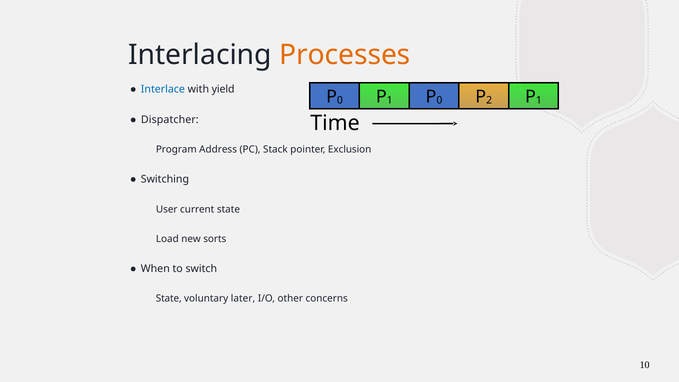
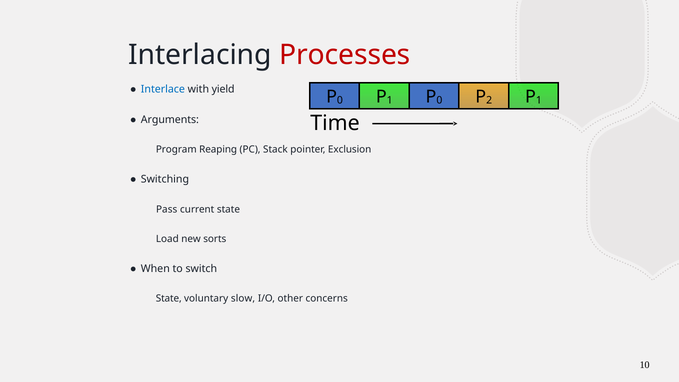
Processes colour: orange -> red
Dispatcher: Dispatcher -> Arguments
Address: Address -> Reaping
User: User -> Pass
later: later -> slow
